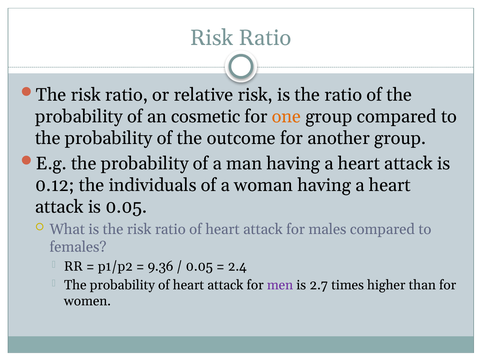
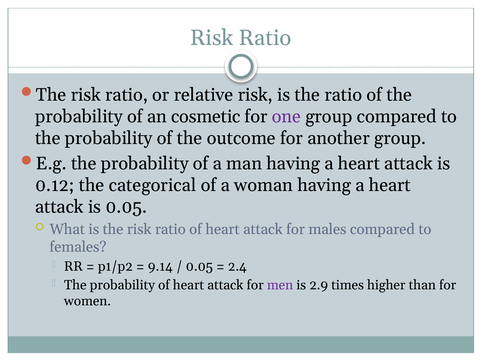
one colour: orange -> purple
individuals: individuals -> categorical
9.36: 9.36 -> 9.14
2.7: 2.7 -> 2.9
